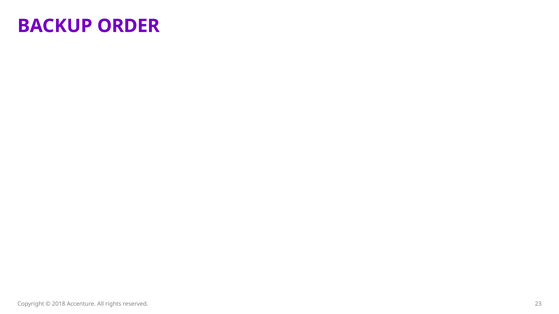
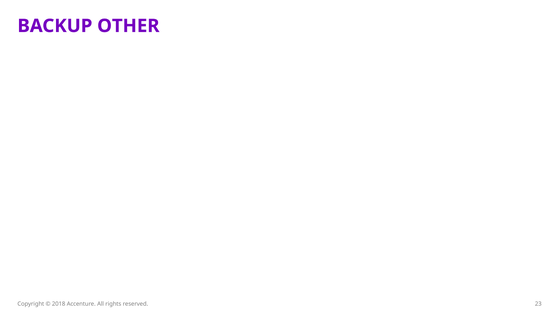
ORDER: ORDER -> OTHER
